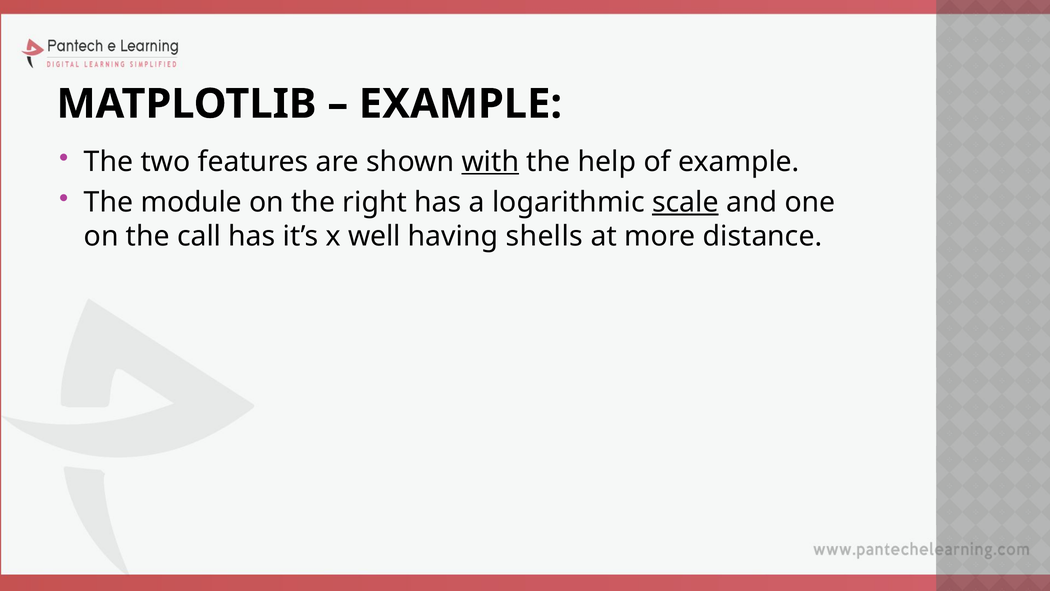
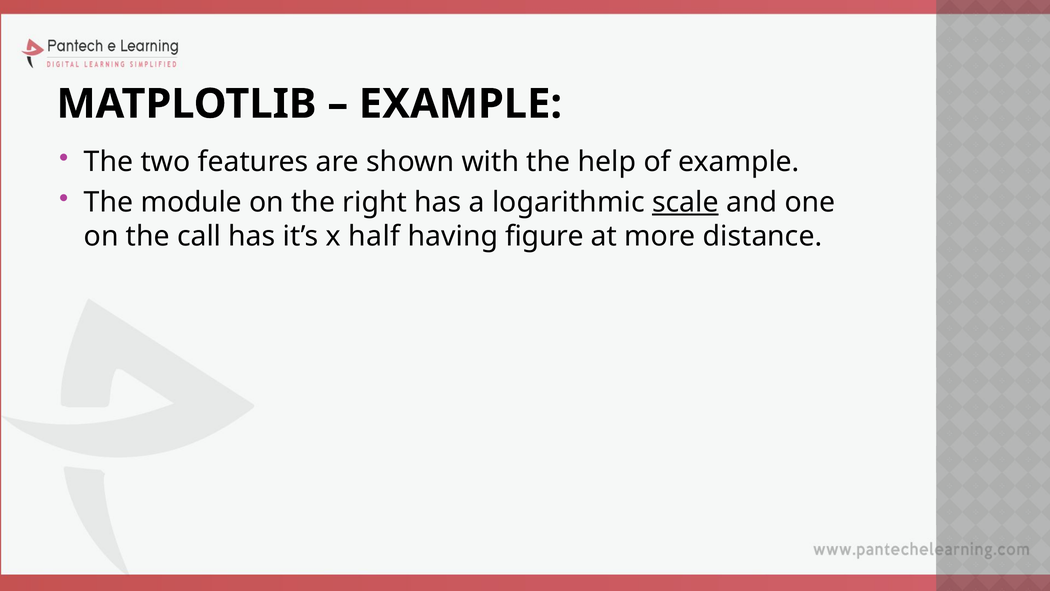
with underline: present -> none
well: well -> half
shells: shells -> figure
